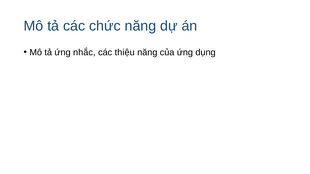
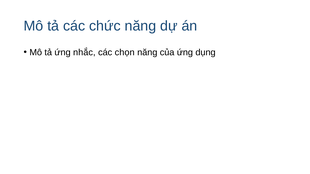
thiệu: thiệu -> chọn
